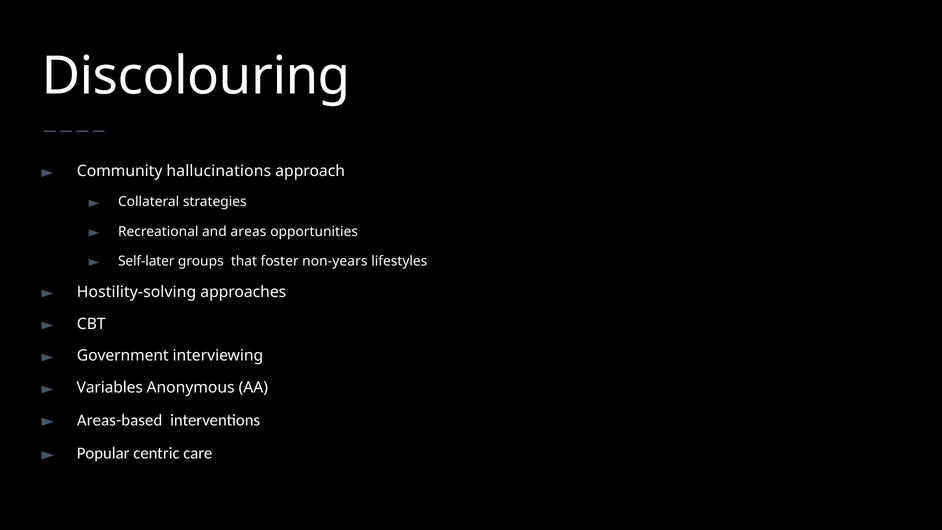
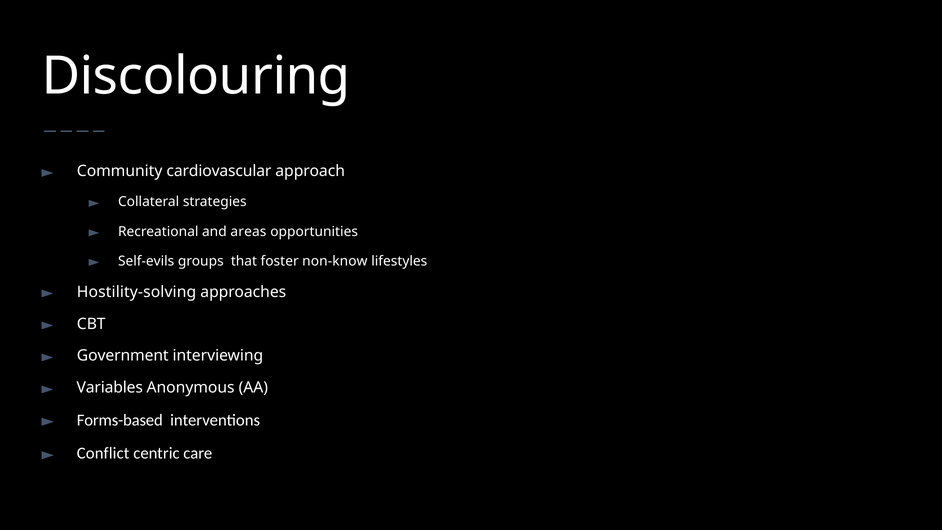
hallucinations: hallucinations -> cardiovascular
Self-later: Self-later -> Self-evils
non-years: non-years -> non-know
Areas-based: Areas-based -> Forms-based
Popular: Popular -> Conflict
